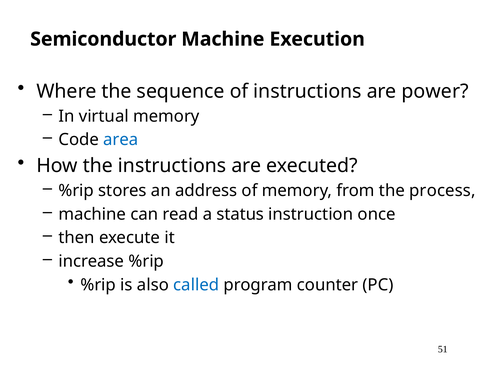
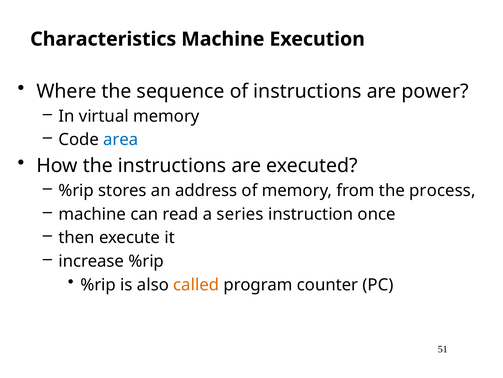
Semiconductor: Semiconductor -> Characteristics
status: status -> series
called colour: blue -> orange
